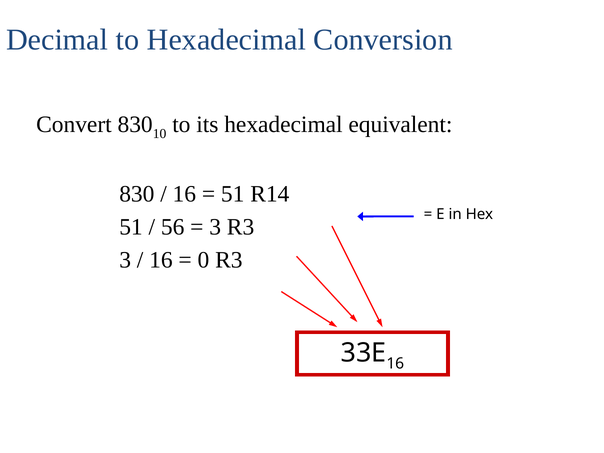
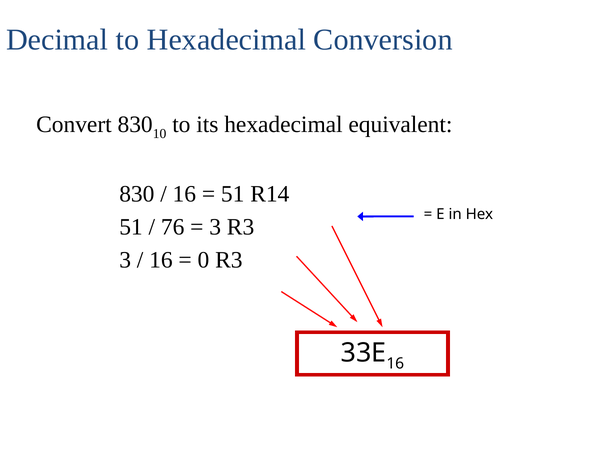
56: 56 -> 76
